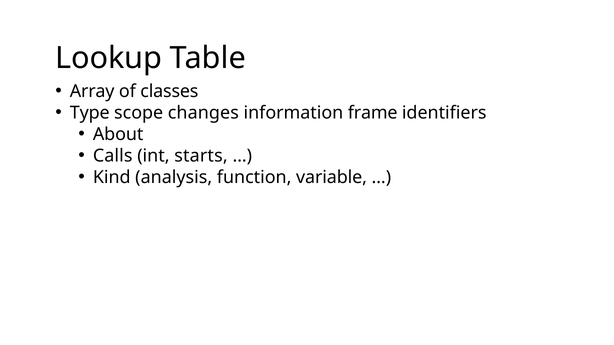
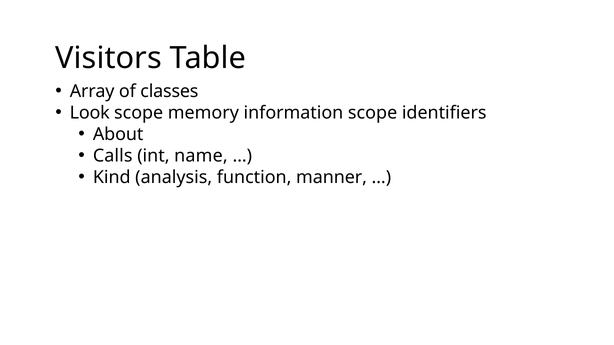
Lookup: Lookup -> Visitors
Type: Type -> Look
changes: changes -> memory
information frame: frame -> scope
starts: starts -> name
variable: variable -> manner
